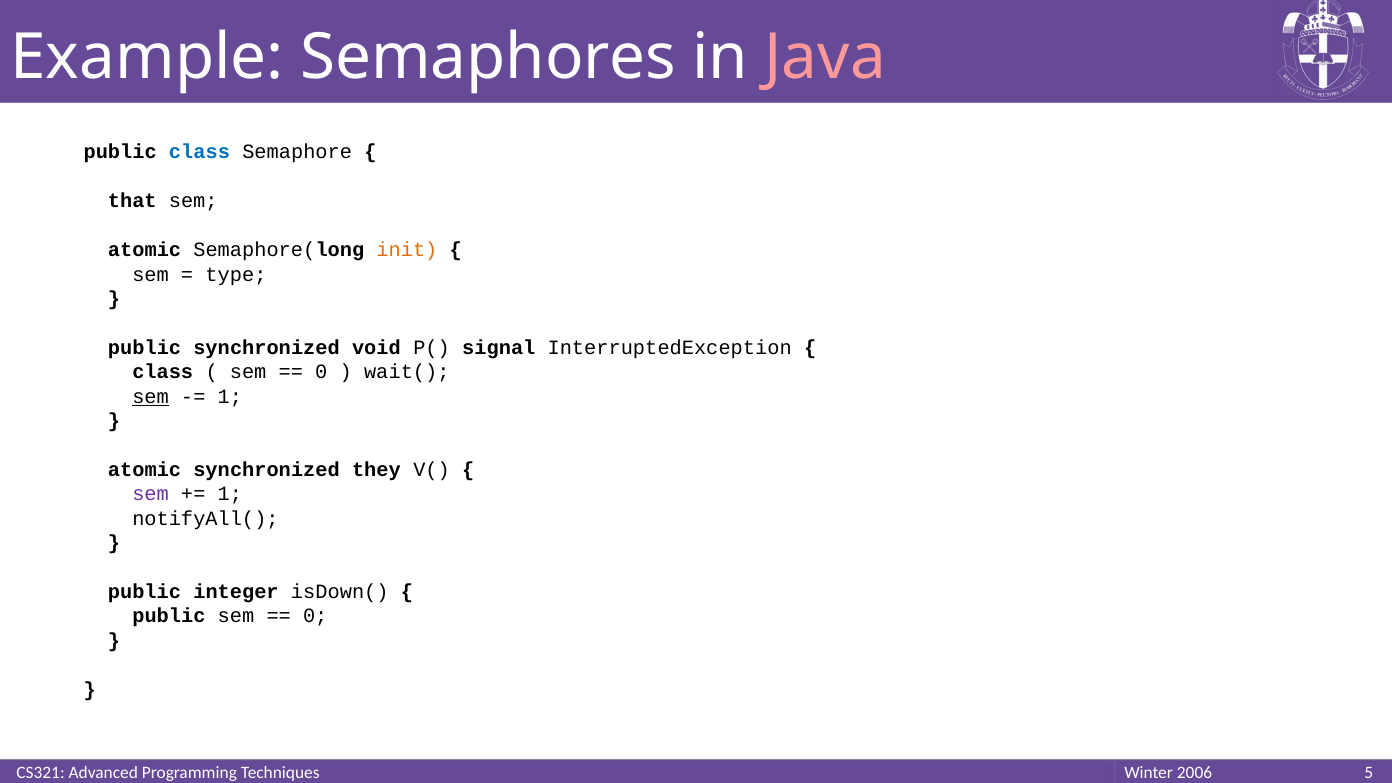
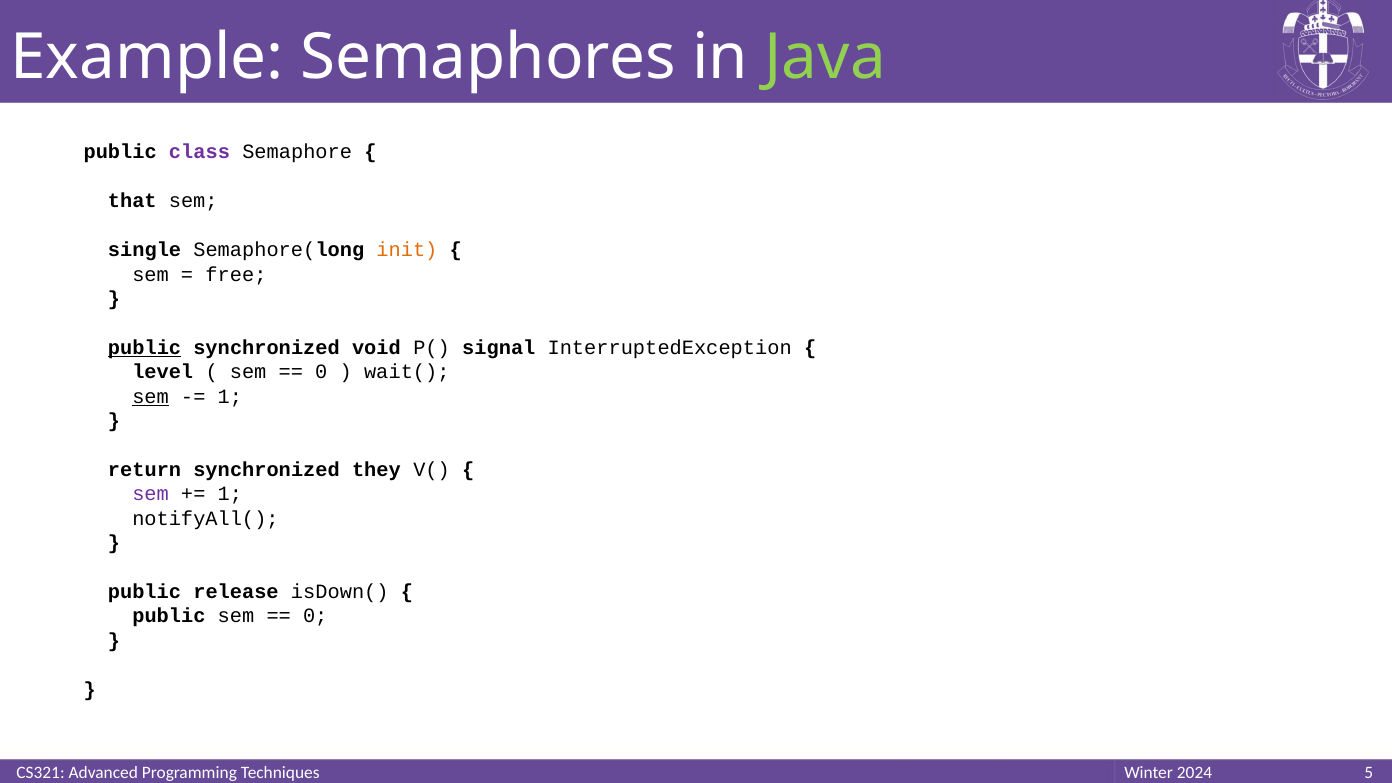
Java colour: pink -> light green
class at (199, 152) colour: blue -> purple
atomic at (145, 250): atomic -> single
type: type -> free
public at (145, 348) underline: none -> present
class at (163, 372): class -> level
atomic at (145, 470): atomic -> return
integer: integer -> release
2006: 2006 -> 2024
